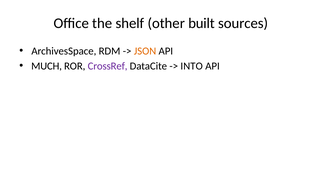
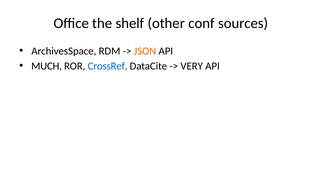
built: built -> conf
CrossRef colour: purple -> blue
INTO: INTO -> VERY
